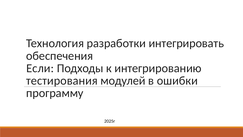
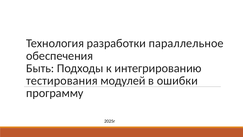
интегрировать: интегрировать -> параллельное
Если: Если -> Быть
